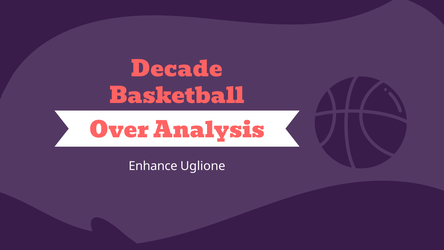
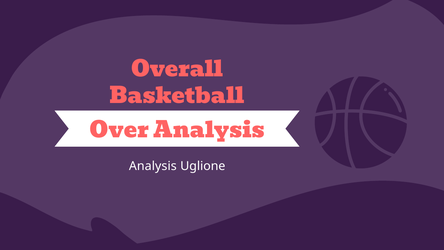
Decade: Decade -> Overall
Enhance at (153, 166): Enhance -> Analysis
